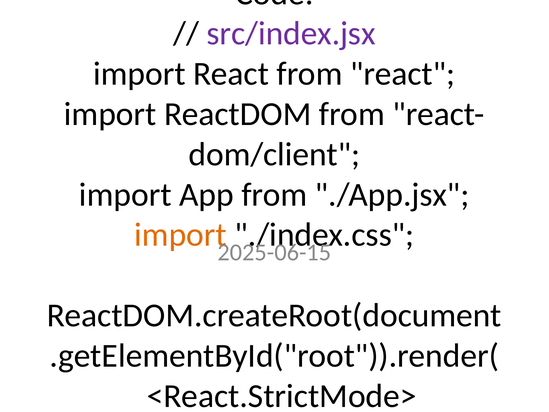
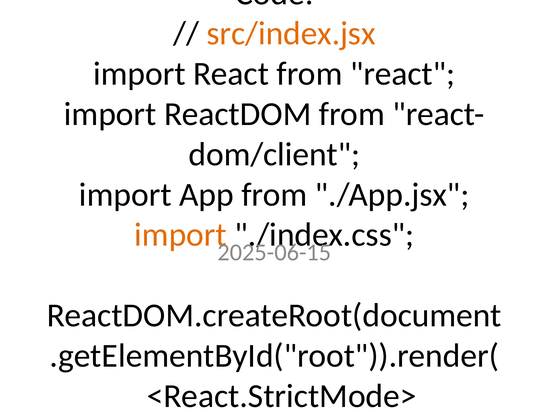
src/index.jsx colour: purple -> orange
